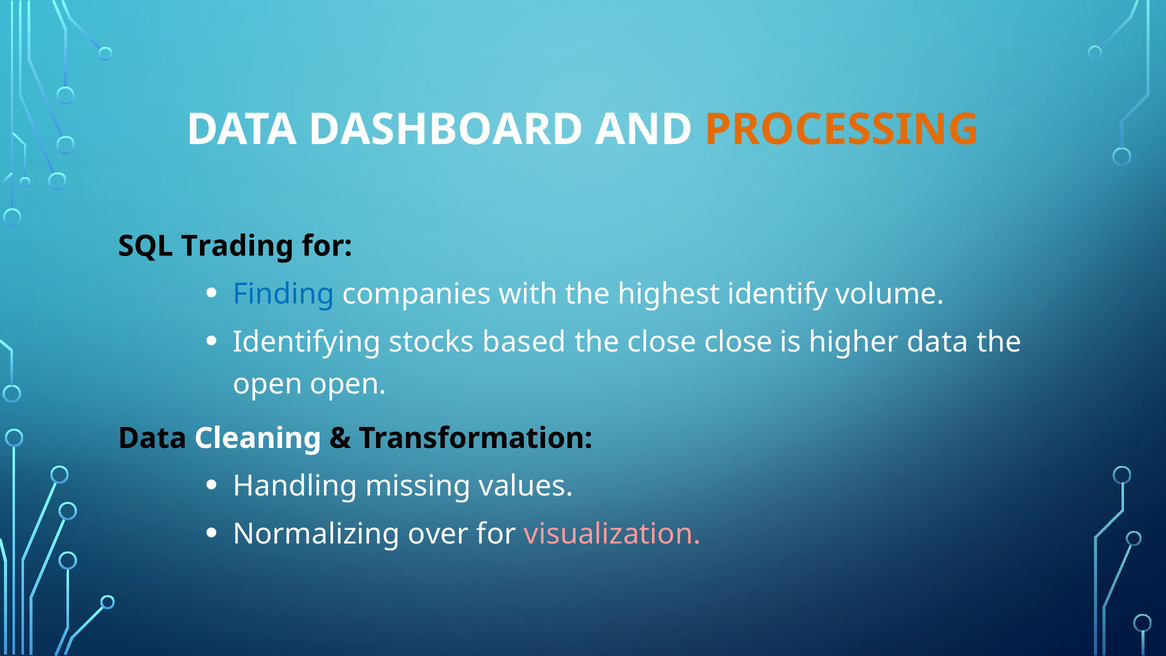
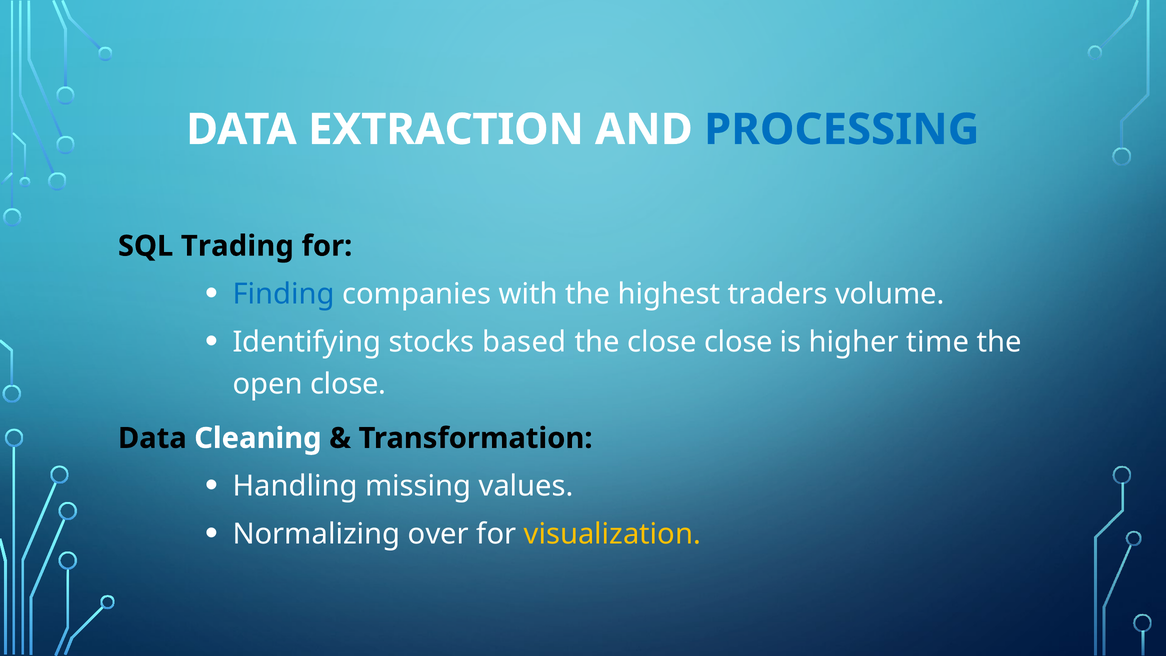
DASHBOARD: DASHBOARD -> EXTRACTION
PROCESSING colour: orange -> blue
identify: identify -> traders
higher data: data -> time
open open: open -> close
visualization colour: pink -> yellow
